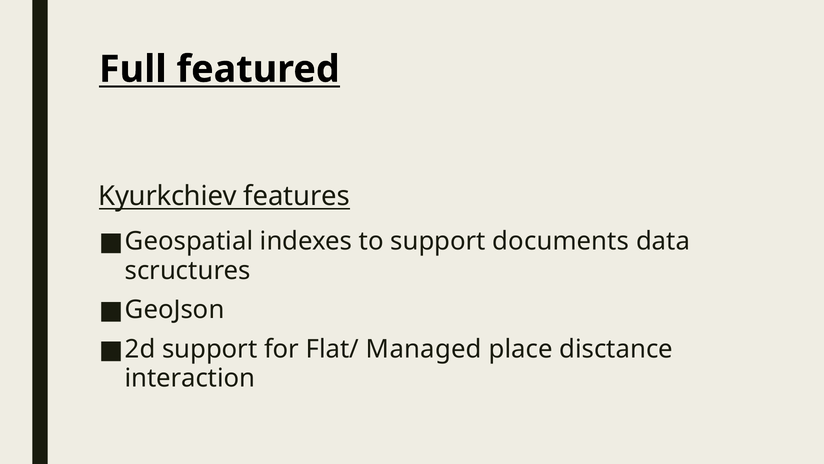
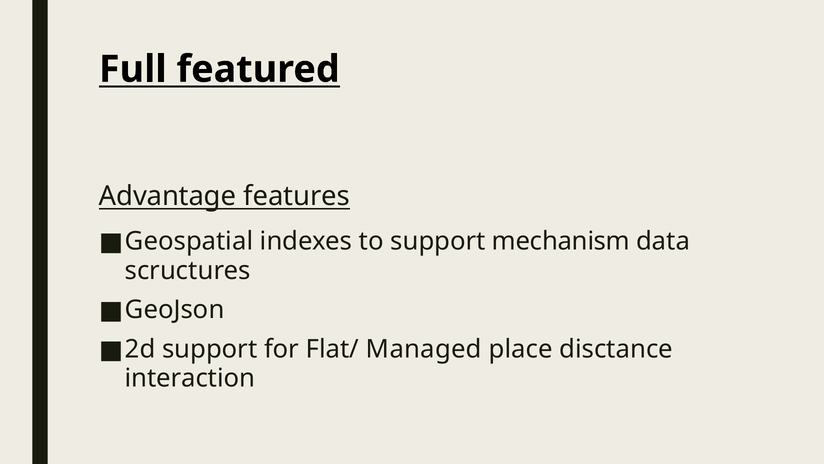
Kyurkchiev: Kyurkchiev -> Advantage
documents: documents -> mechanism
